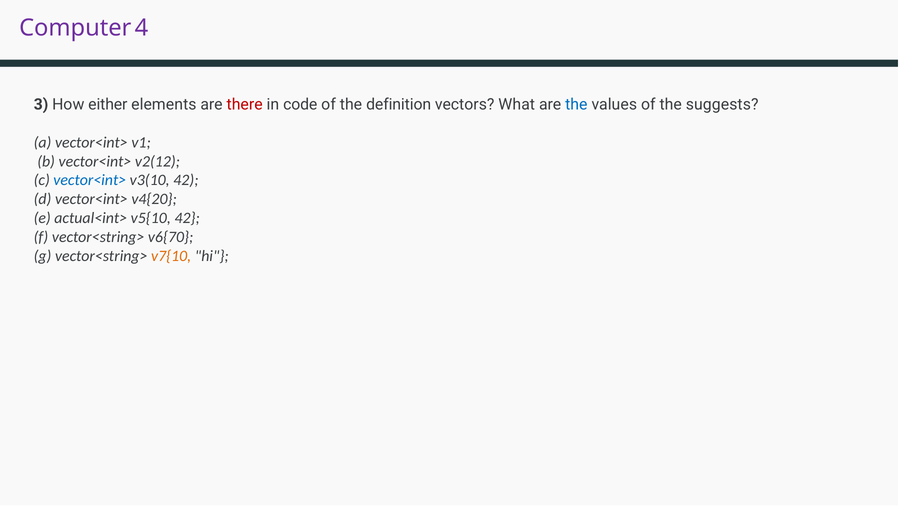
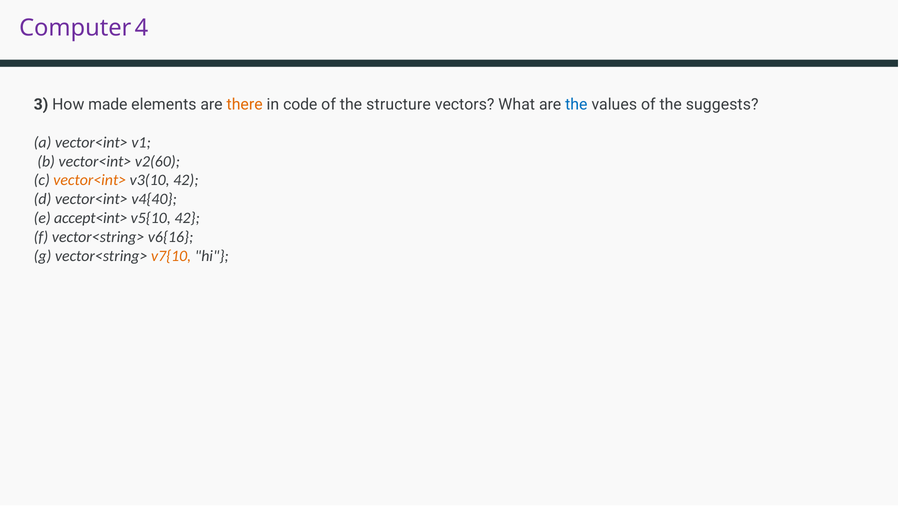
either: either -> made
there colour: red -> orange
definition: definition -> structure
v2(12: v2(12 -> v2(60
vector<int> at (90, 180) colour: blue -> orange
v4{20: v4{20 -> v4{40
actual<int>: actual<int> -> accept<int>
v6{70: v6{70 -> v6{16
